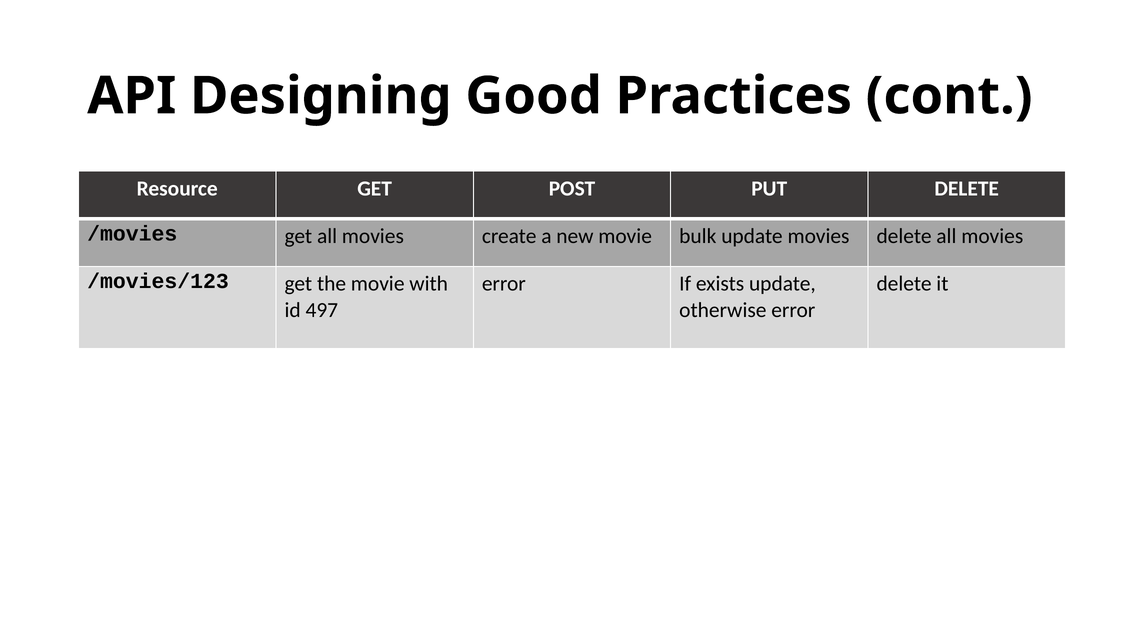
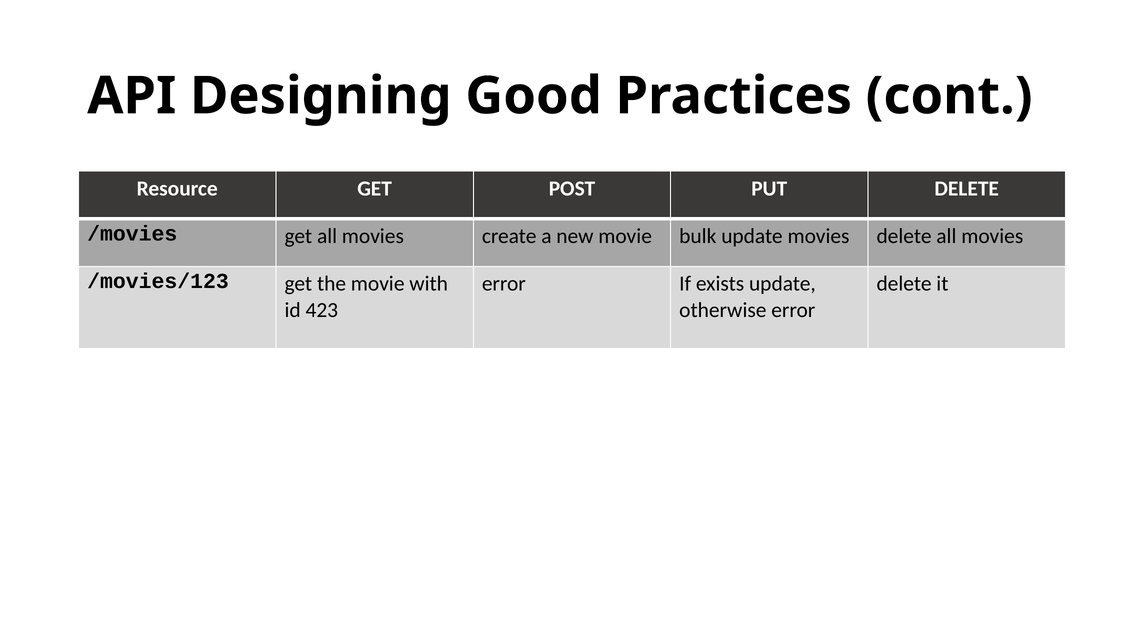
497: 497 -> 423
